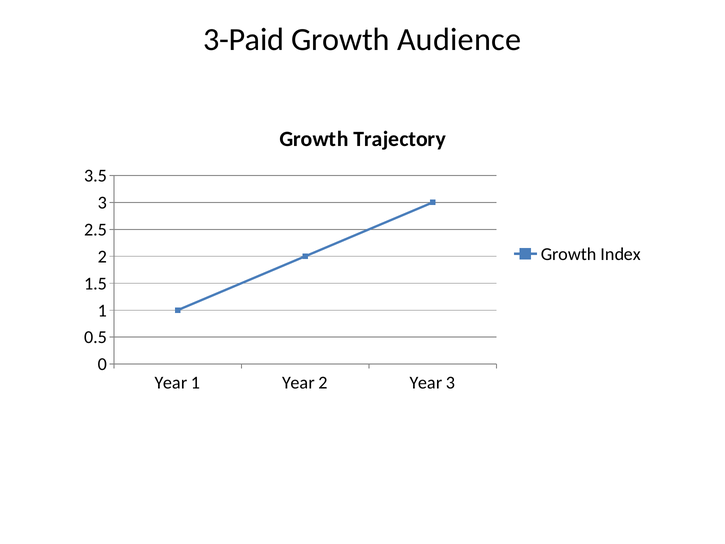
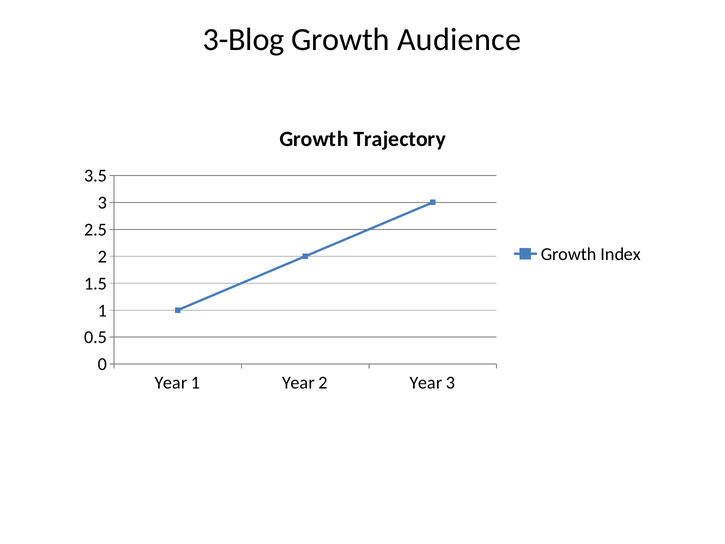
3-Paid: 3-Paid -> 3-Blog
